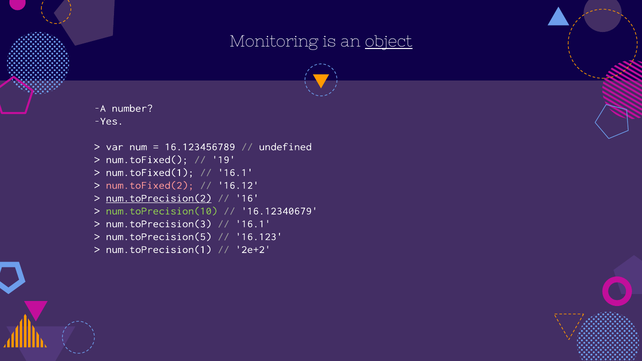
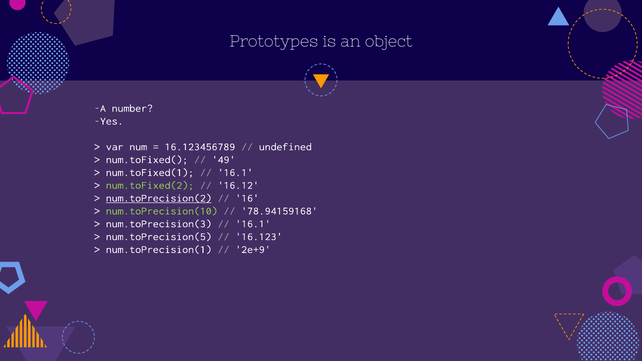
Monitoring: Monitoring -> Prototypes
object underline: present -> none
19: 19 -> 49
num.toFixed(2 colour: pink -> light green
16.12340679: 16.12340679 -> 78.94159168
2e+2: 2e+2 -> 2e+9
